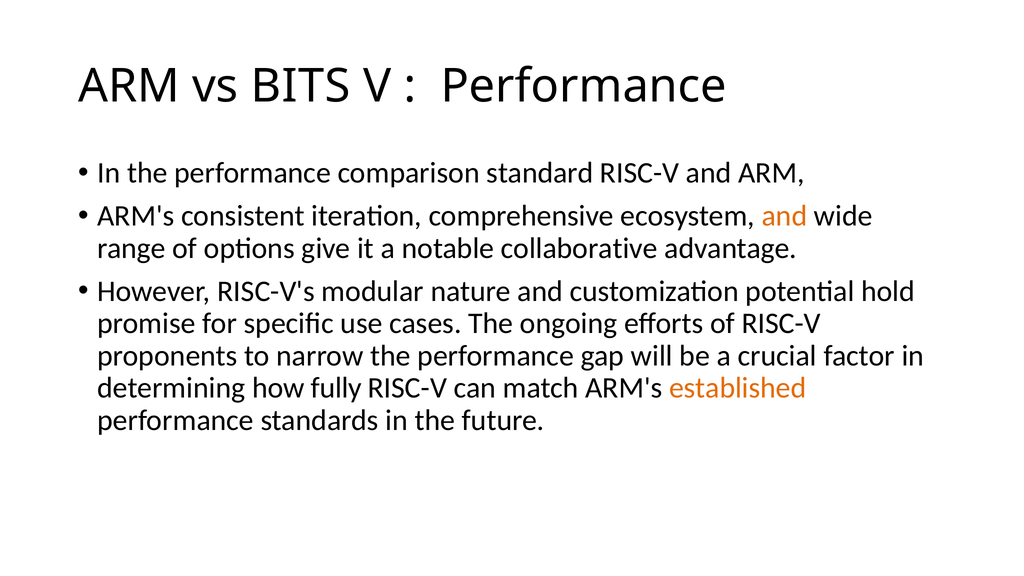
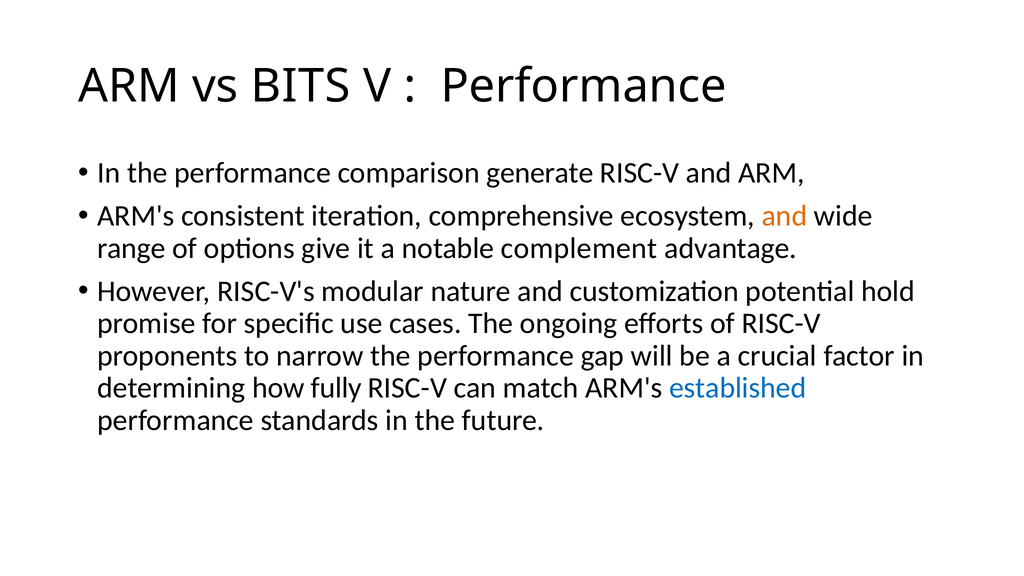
standard: standard -> generate
collaborative: collaborative -> complement
established colour: orange -> blue
